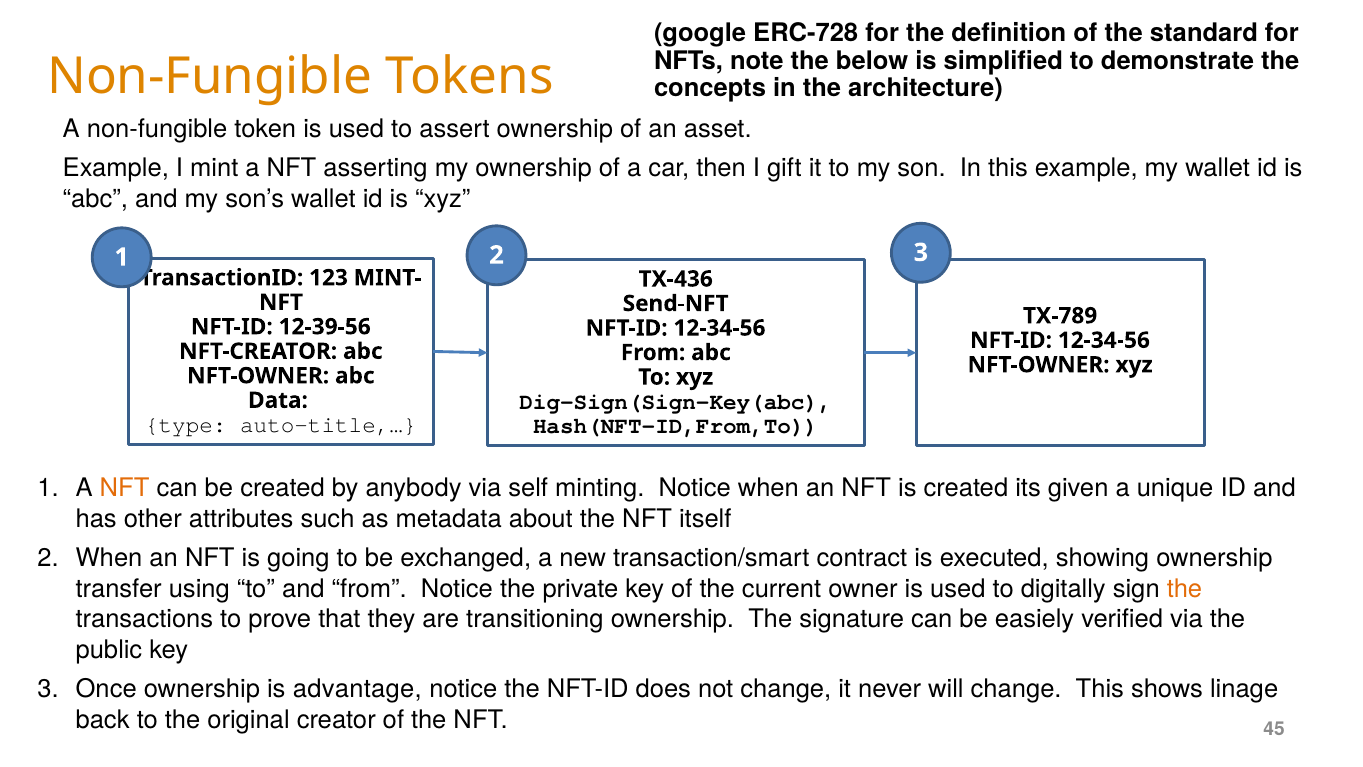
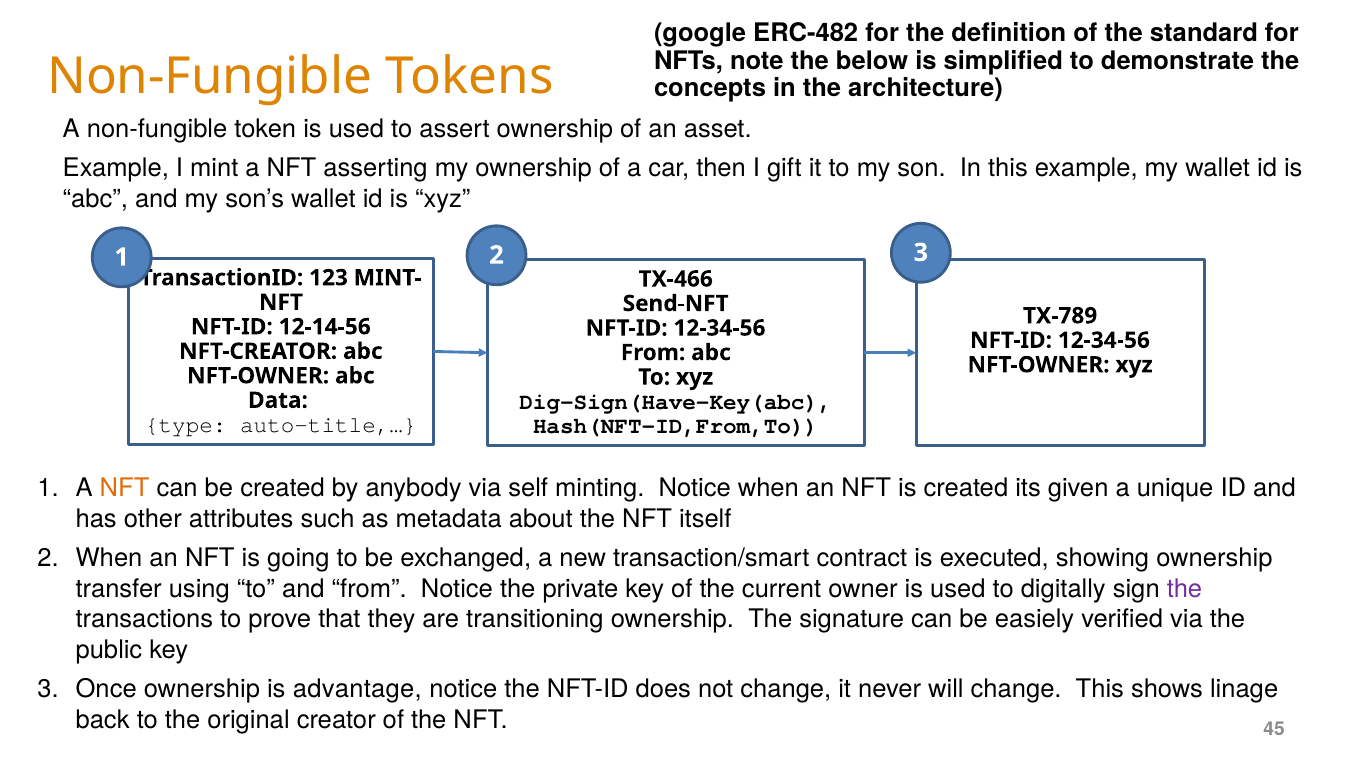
ERC-728: ERC-728 -> ERC-482
TX-436: TX-436 -> TX-466
12-39-56: 12-39-56 -> 12-14-56
Dig-Sign(Sign-Key(abc: Dig-Sign(Sign-Key(abc -> Dig-Sign(Have-Key(abc
the at (1184, 588) colour: orange -> purple
